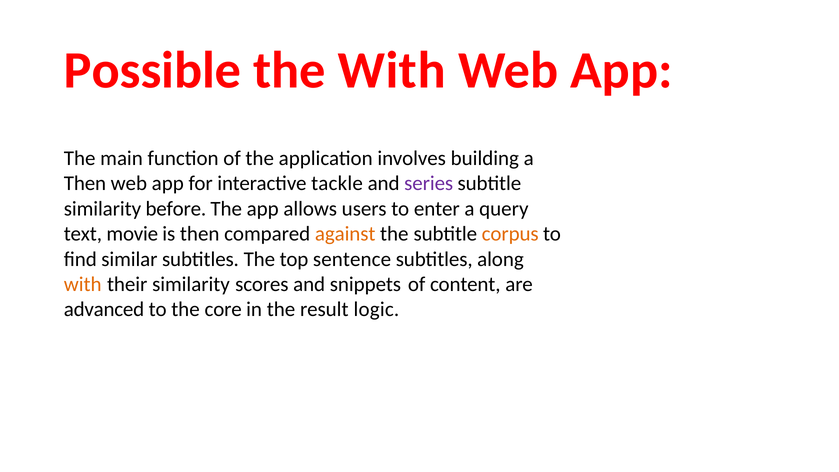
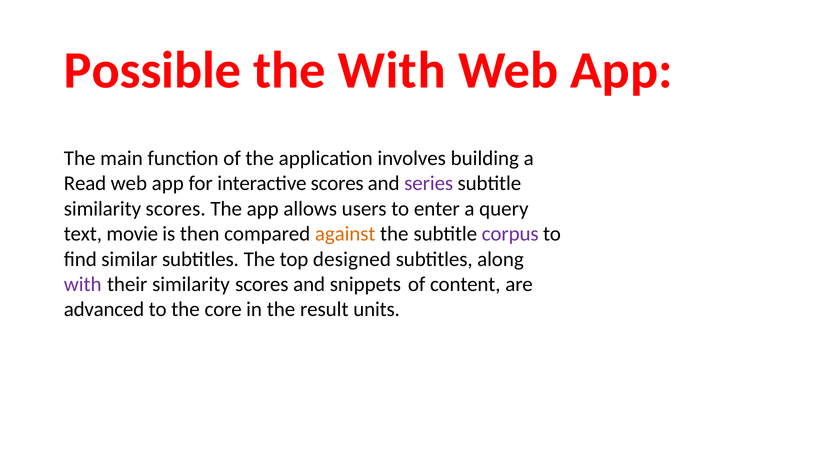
Then at (85, 184): Then -> Read
interactive tackle: tackle -> scores
before at (176, 209): before -> scores
corpus colour: orange -> purple
sentence: sentence -> designed
with at (83, 284) colour: orange -> purple
logic: logic -> units
